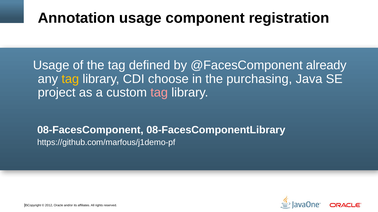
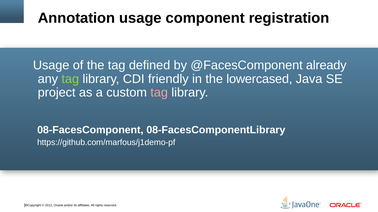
tag at (70, 79) colour: yellow -> light green
choose: choose -> friendly
purchasing: purchasing -> lowercased
